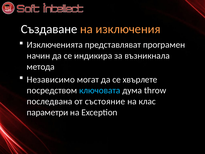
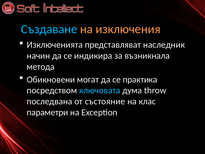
Създаване colour: white -> light blue
програмен: програмен -> наследник
Независимо: Независимо -> Обикновени
хвърлете: хвърлете -> практика
